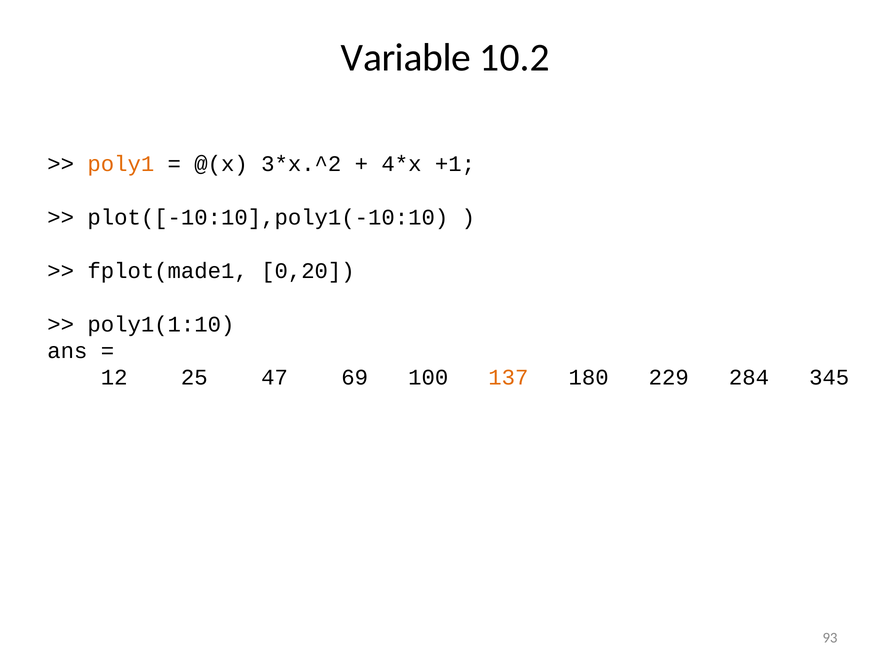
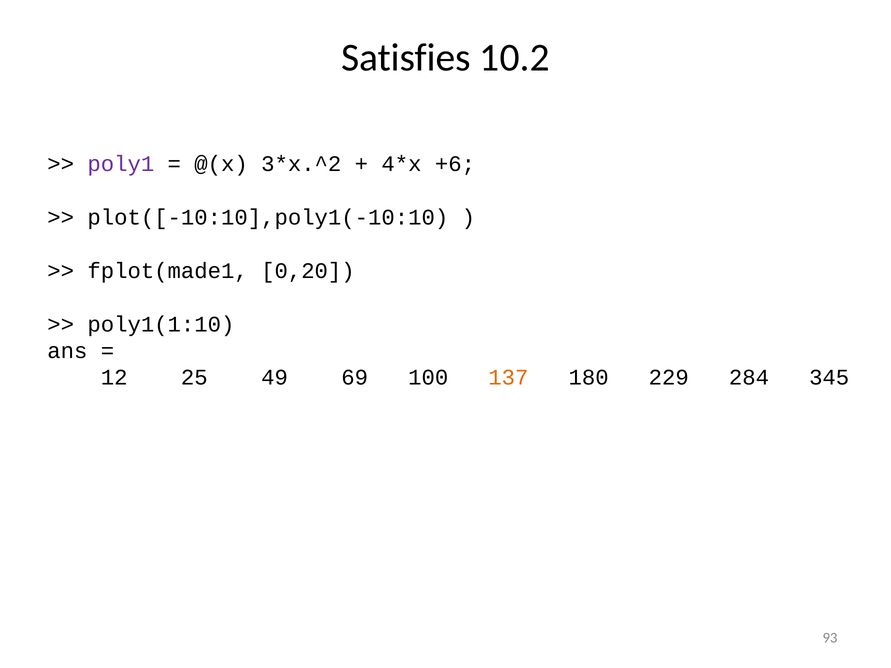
Variable: Variable -> Satisfies
poly1 colour: orange -> purple
+1: +1 -> +6
47: 47 -> 49
